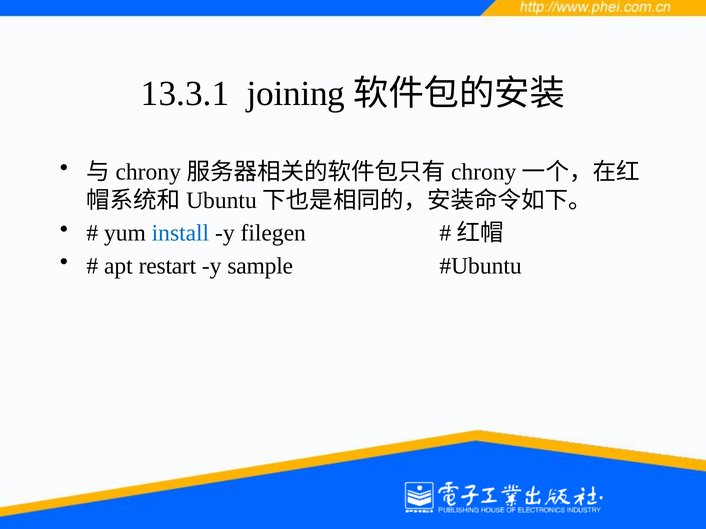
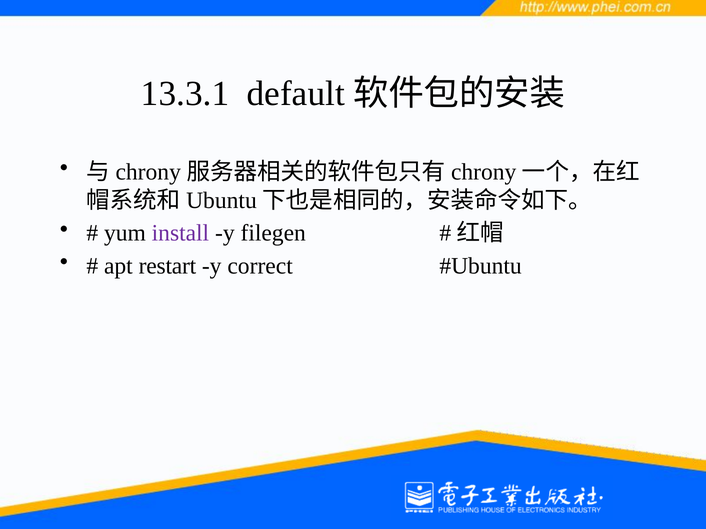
joining: joining -> default
install colour: blue -> purple
sample: sample -> correct
